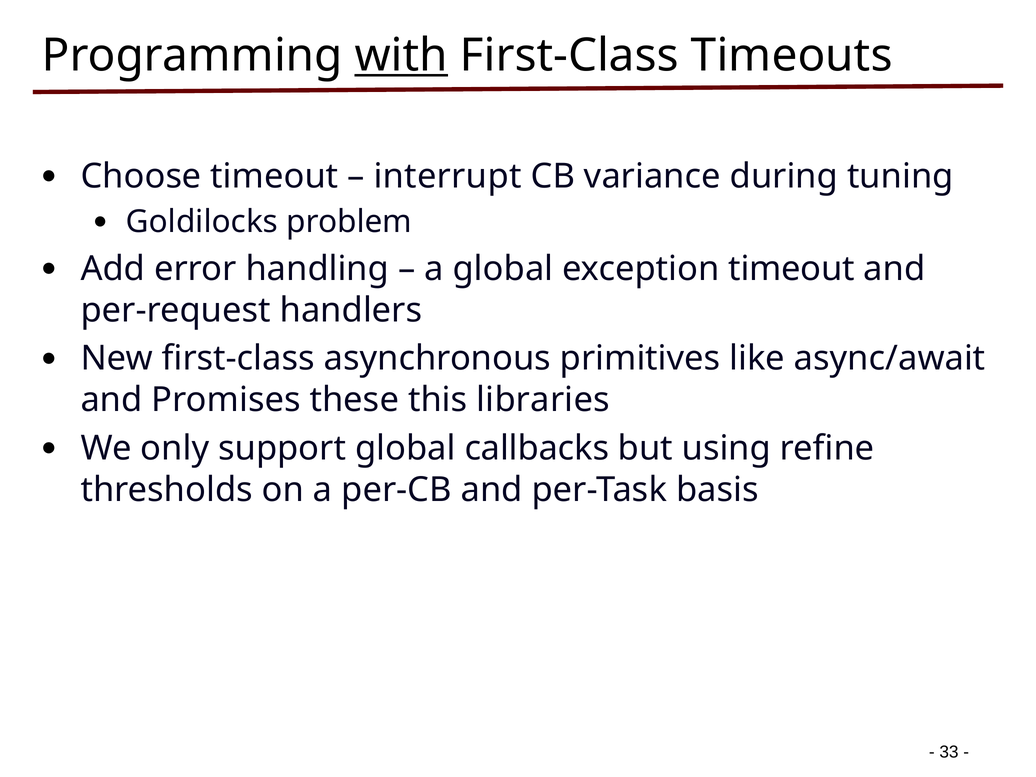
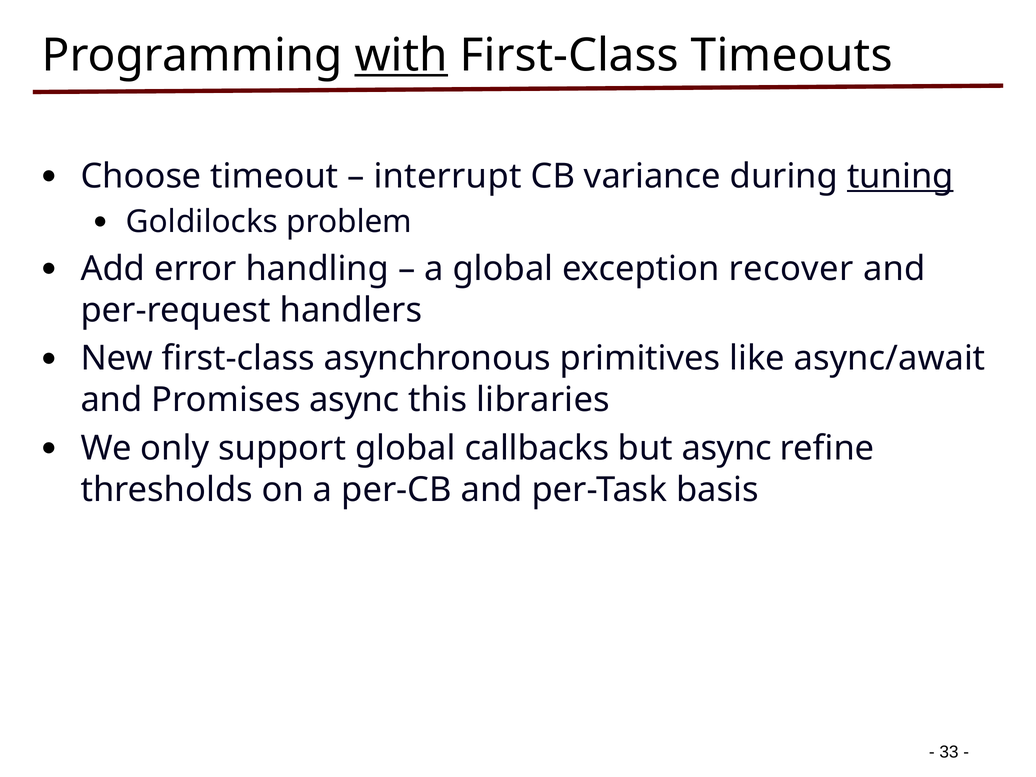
tuning underline: none -> present
exception timeout: timeout -> recover
Promises these: these -> async
but using: using -> async
